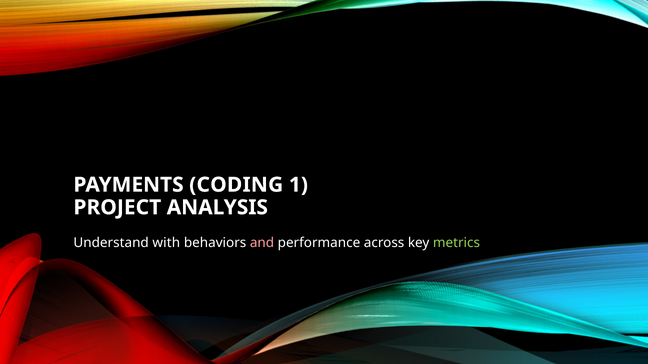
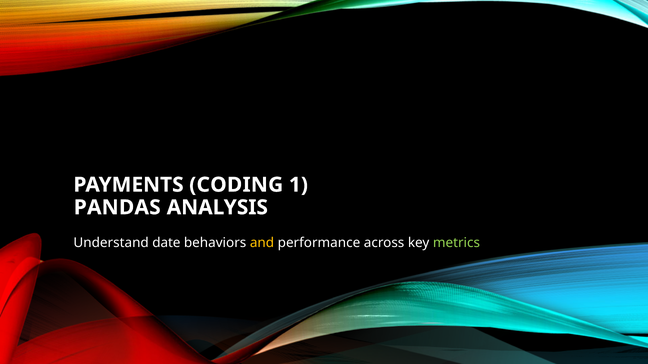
PROJECT: PROJECT -> PANDAS
with: with -> date
and colour: pink -> yellow
